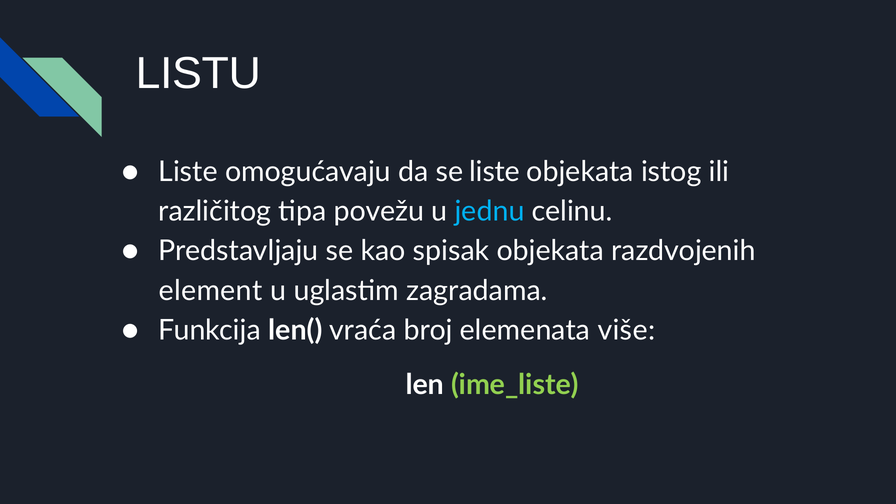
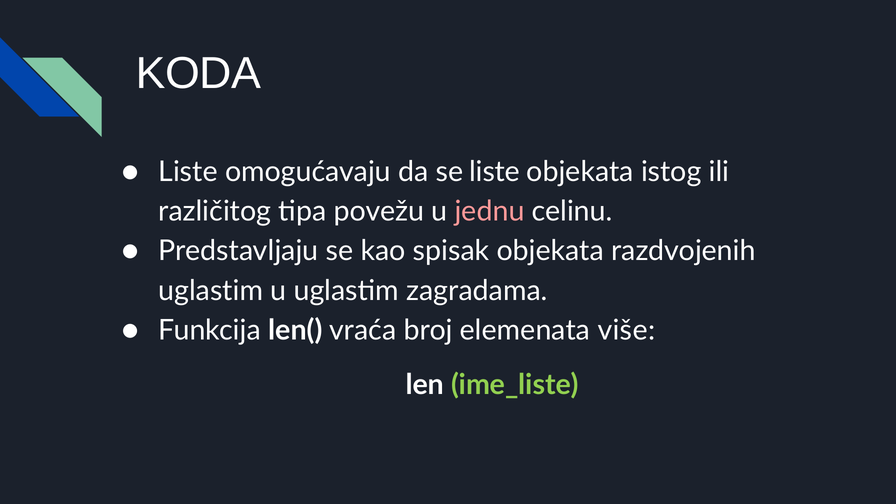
LISTU: LISTU -> KODA
jednu colour: light blue -> pink
element at (211, 291): element -> uglastim
